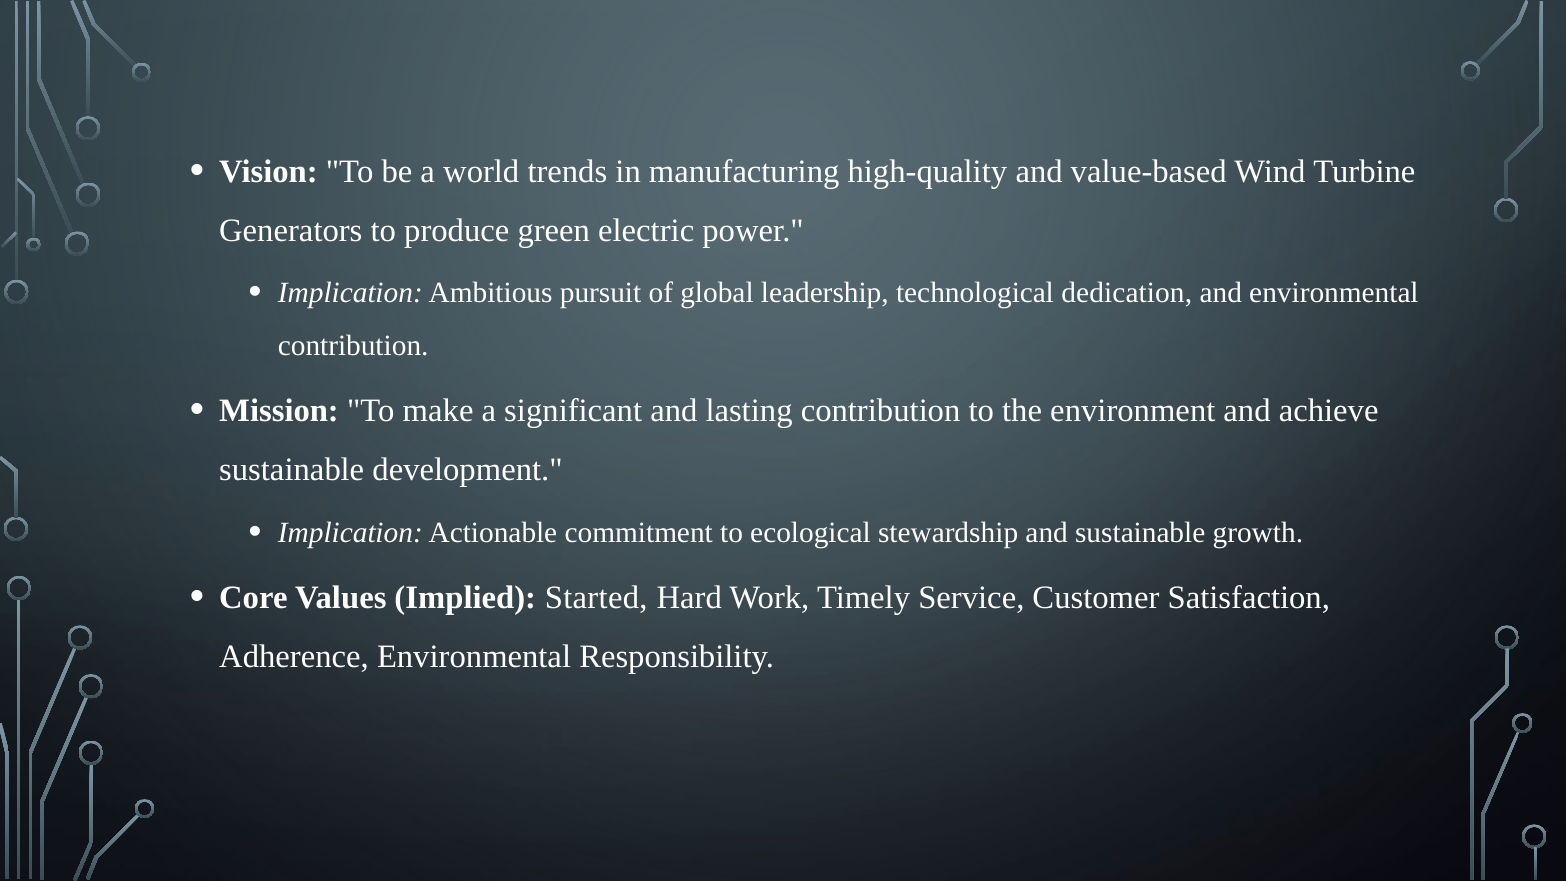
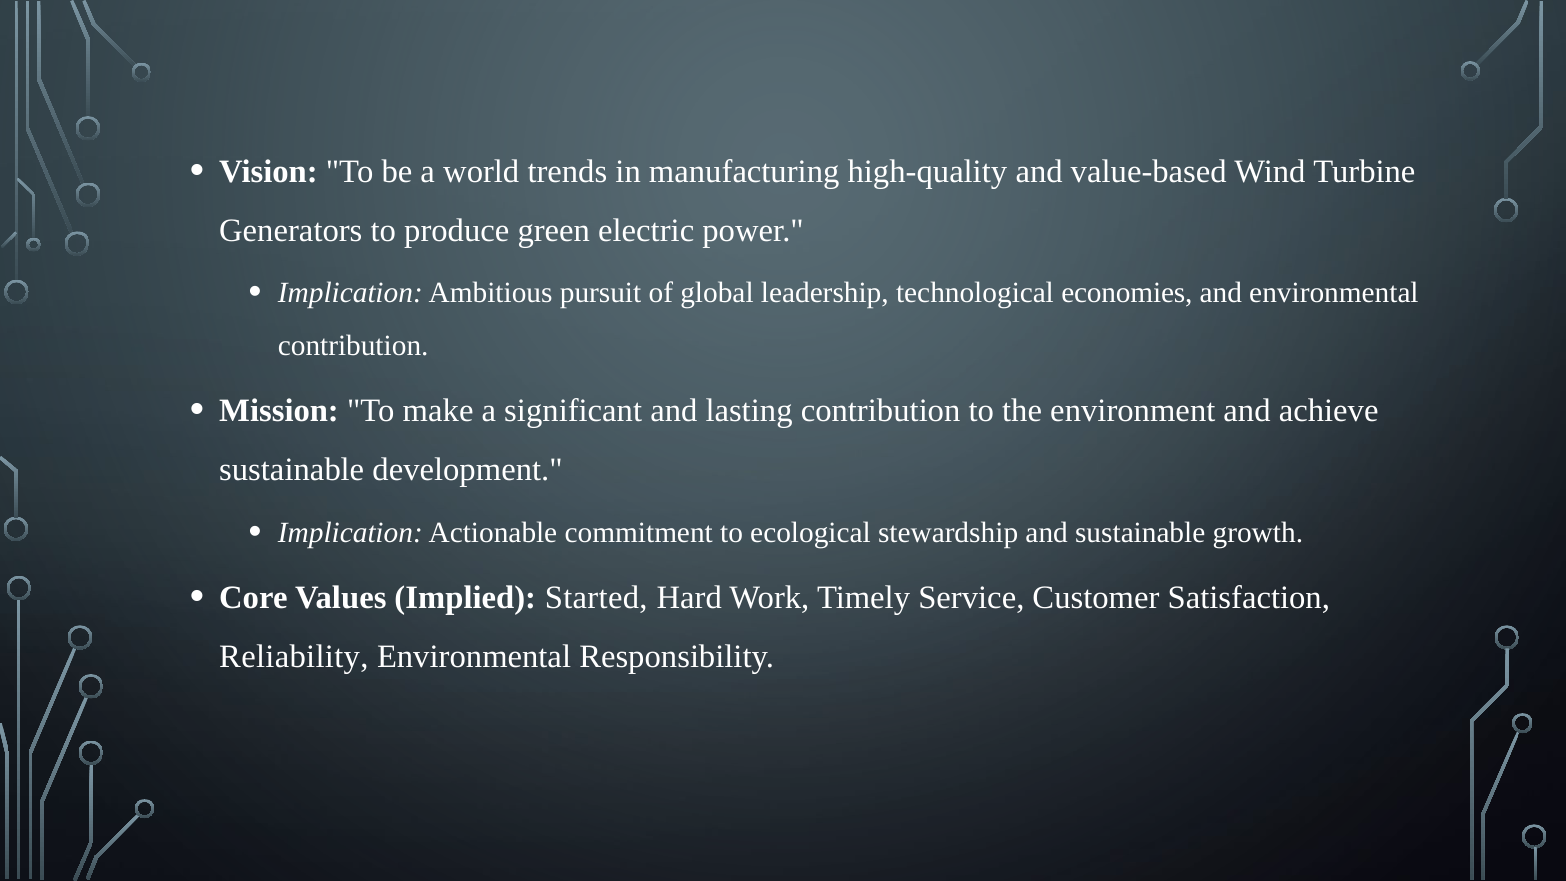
dedication: dedication -> economies
Adherence: Adherence -> Reliability
